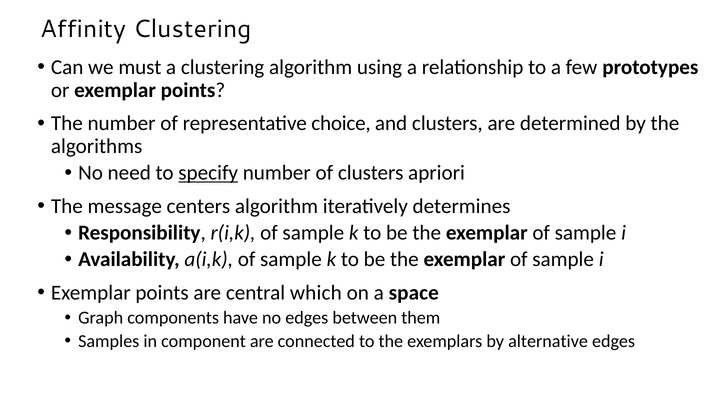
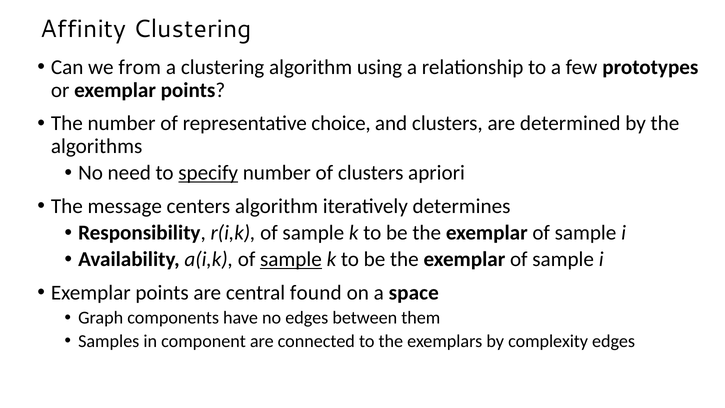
must: must -> from
sample at (291, 259) underline: none -> present
which: which -> found
alternative: alternative -> complexity
